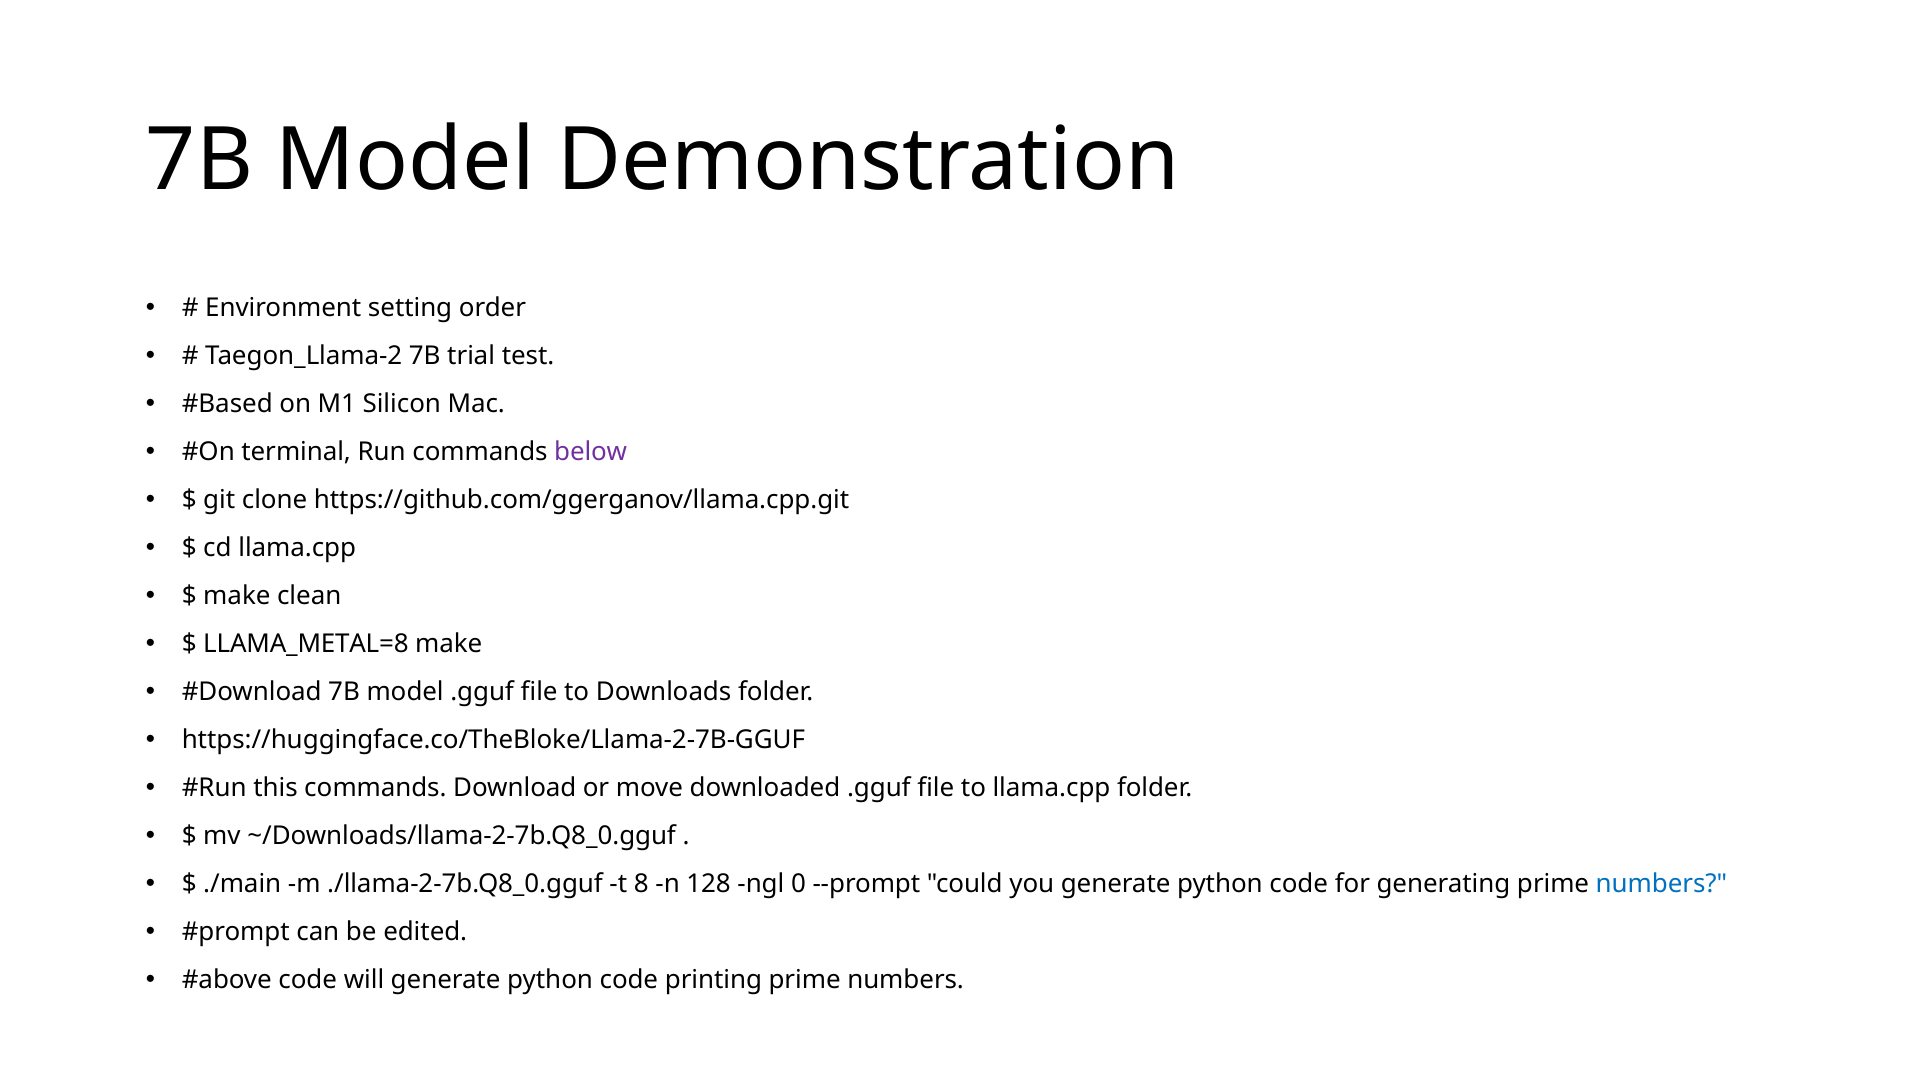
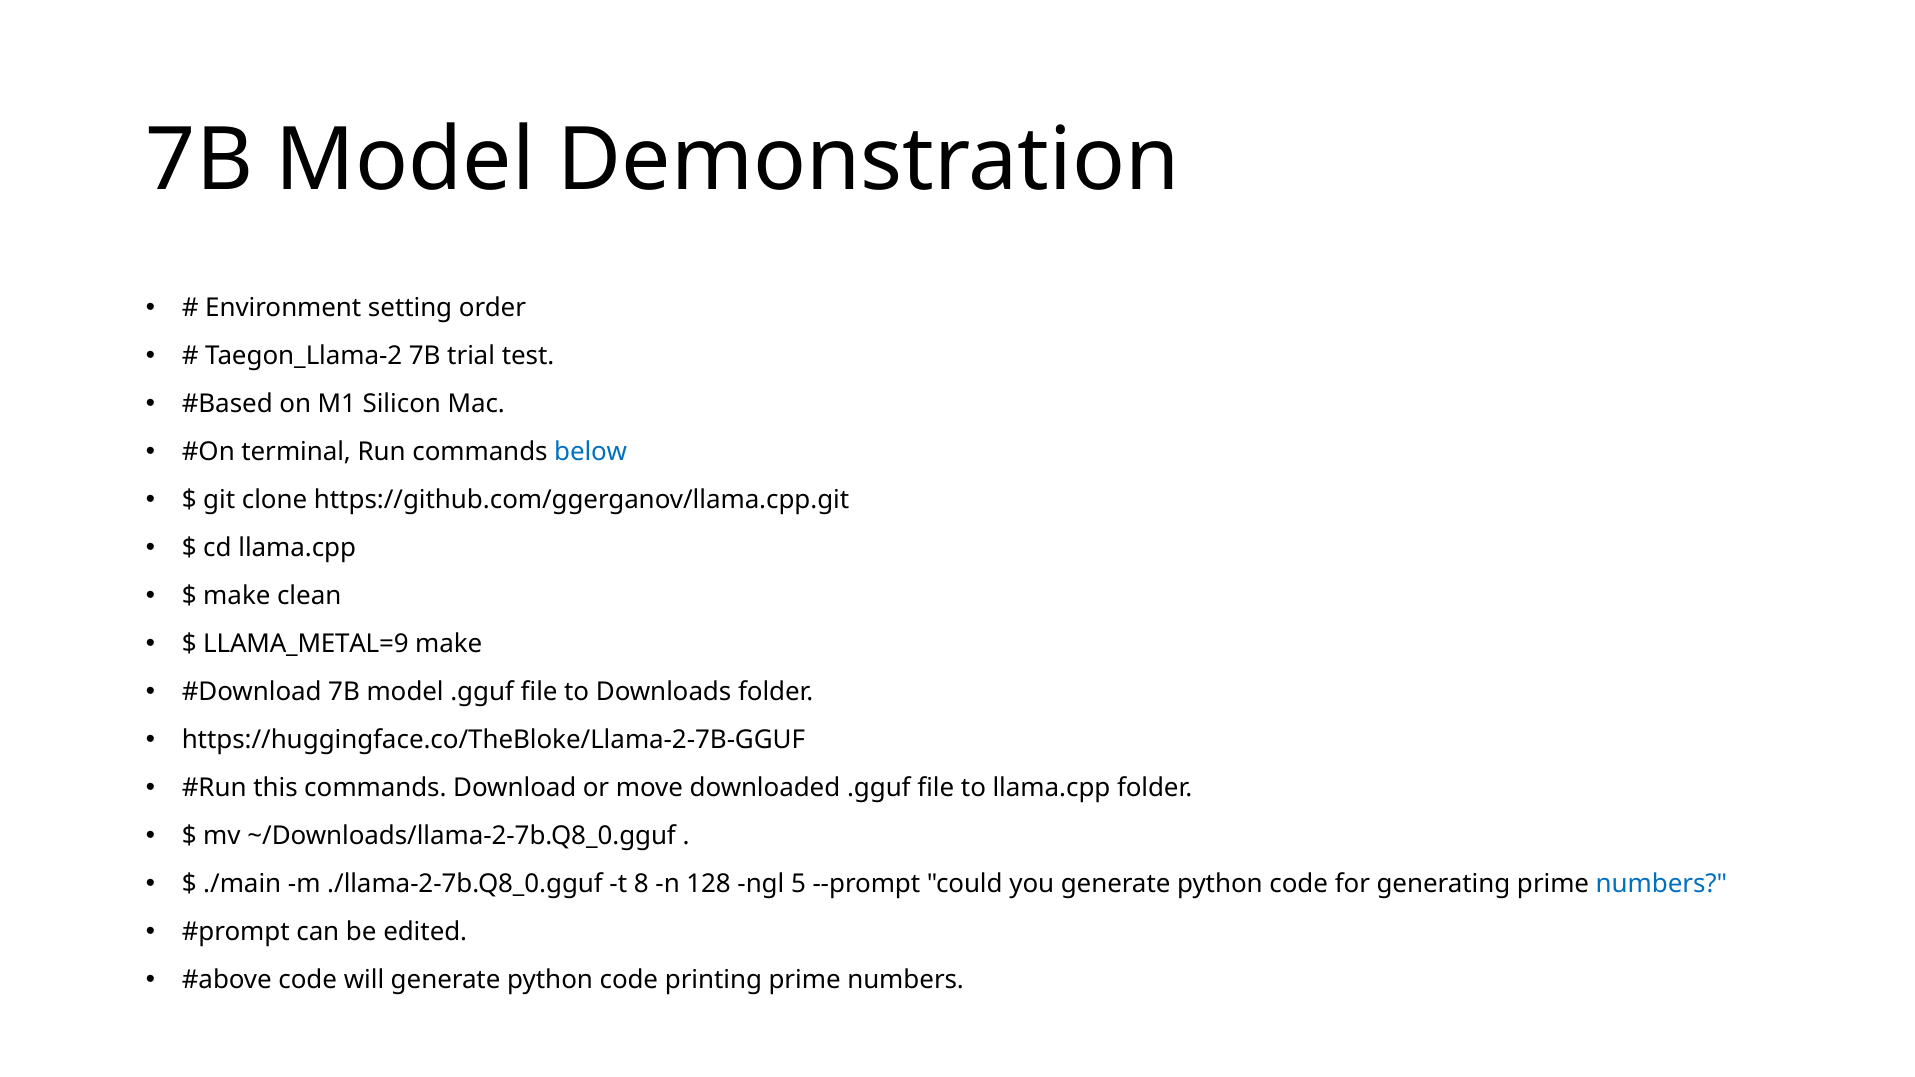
below colour: purple -> blue
LLAMA_METAL=8: LLAMA_METAL=8 -> LLAMA_METAL=9
0: 0 -> 5
